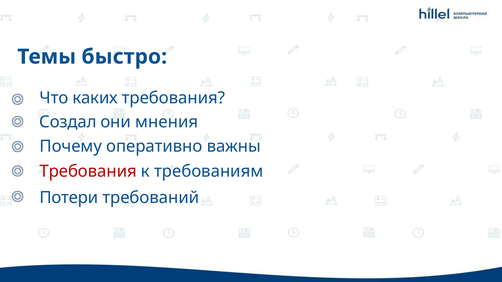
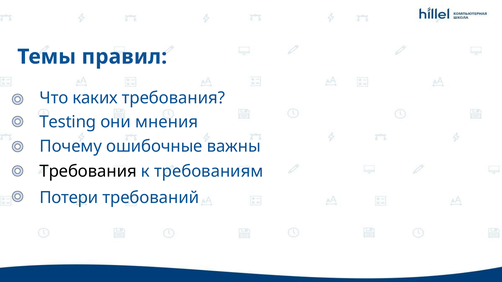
быстро: быстро -> правил
Создал: Создал -> Testing
оперативно: оперативно -> ошибочные
Требования at (88, 172) colour: red -> black
